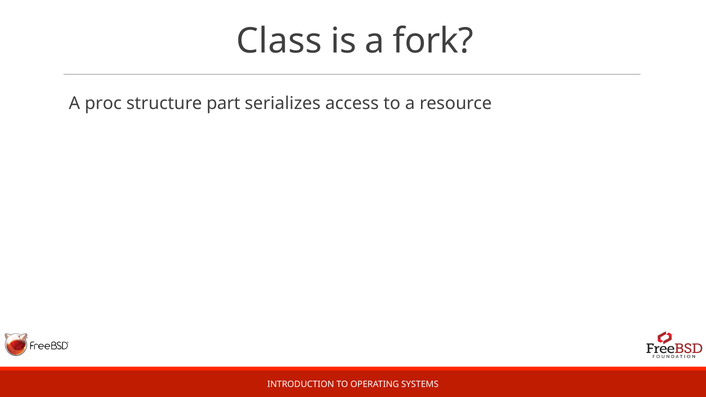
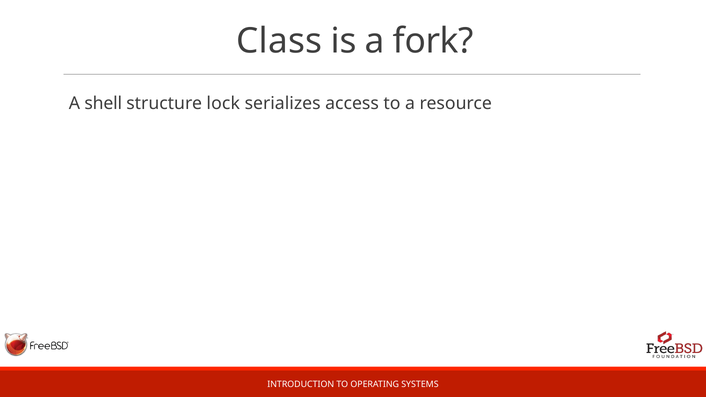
proc: proc -> shell
part: part -> lock
